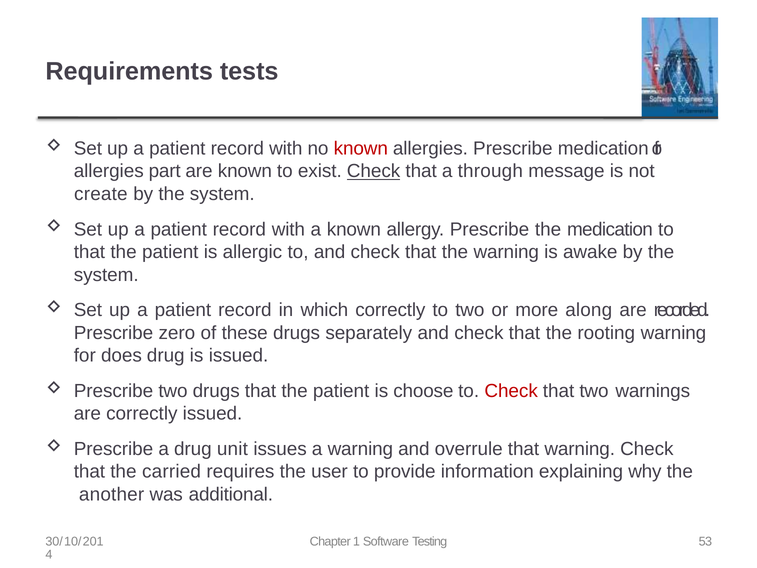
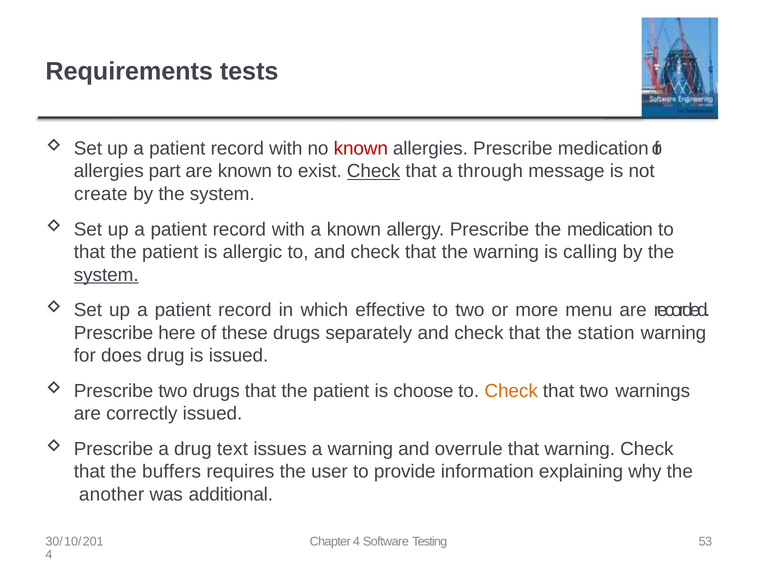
awake: awake -> calling
system at (106, 275) underline: none -> present
which correctly: correctly -> effective
along: along -> menu
zero: zero -> here
rooting: rooting -> station
Check at (511, 391) colour: red -> orange
unit: unit -> text
carried: carried -> buffers
Chapter 1: 1 -> 4
